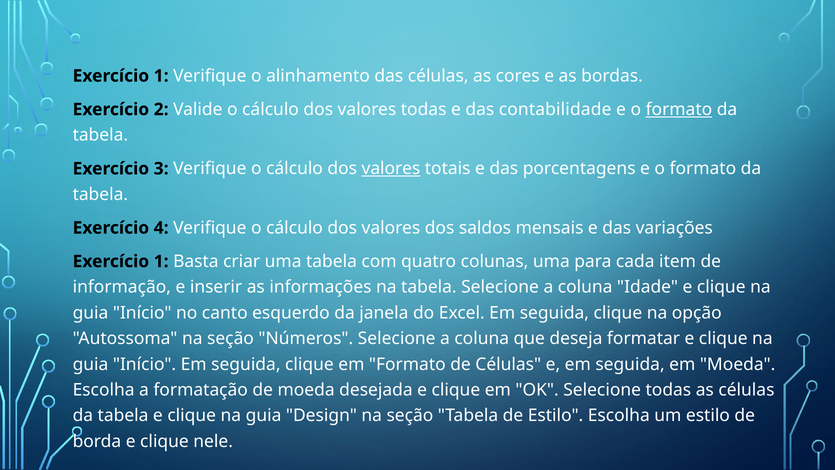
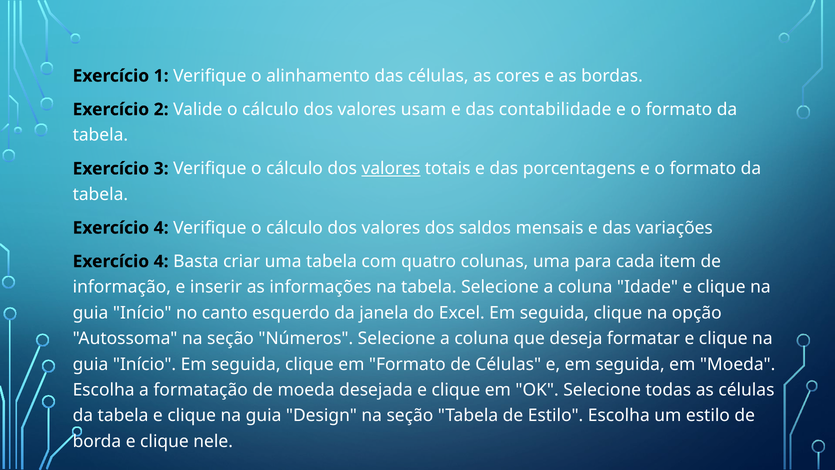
valores todas: todas -> usam
formato at (679, 109) underline: present -> none
1 at (161, 261): 1 -> 4
